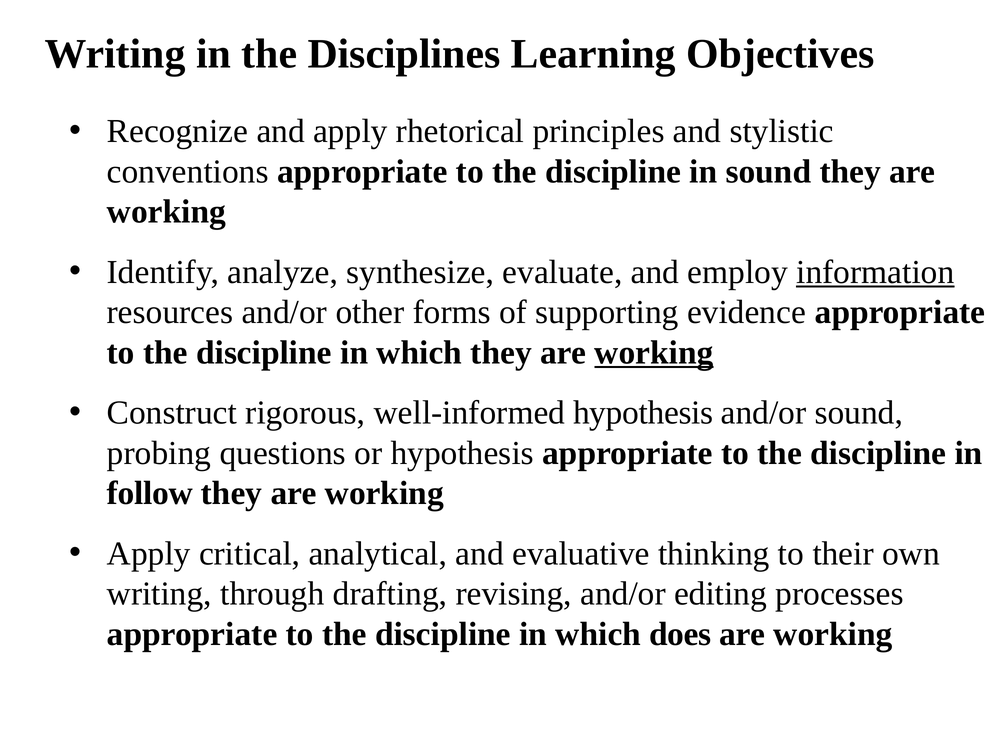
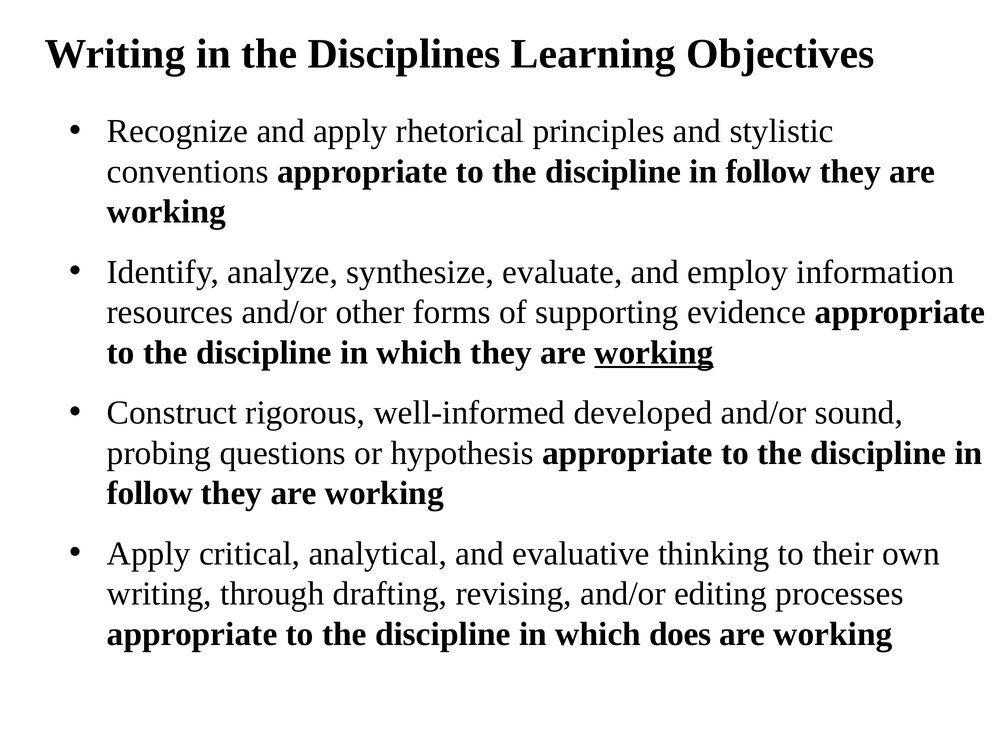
sound at (768, 172): sound -> follow
information underline: present -> none
well-informed hypothesis: hypothesis -> developed
